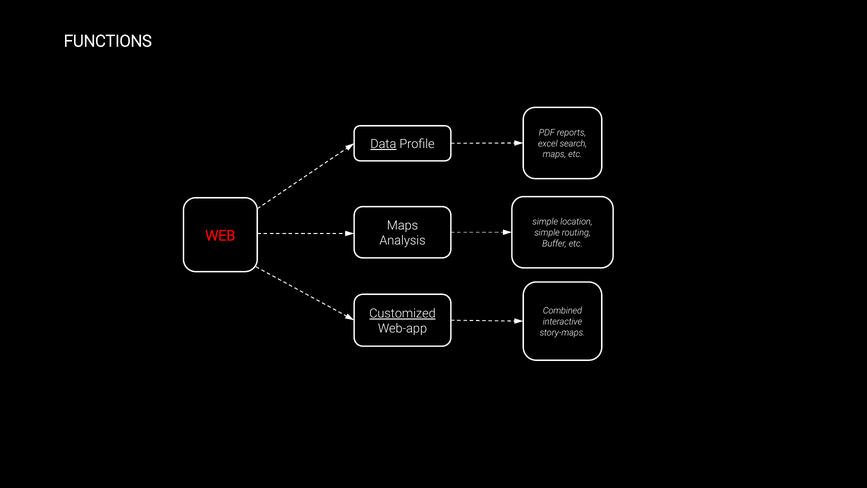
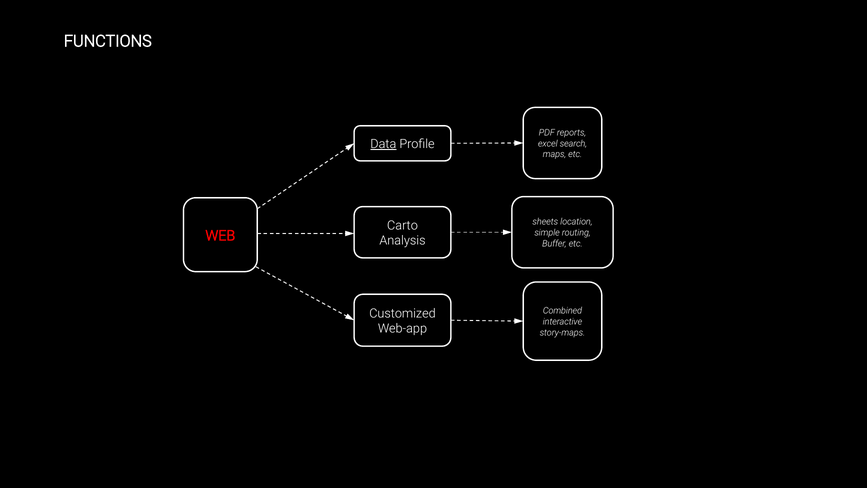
simple at (545, 222): simple -> sheets
Maps at (403, 225): Maps -> Carto
Customized underline: present -> none
